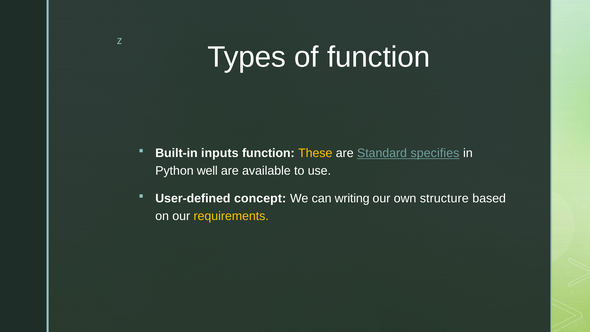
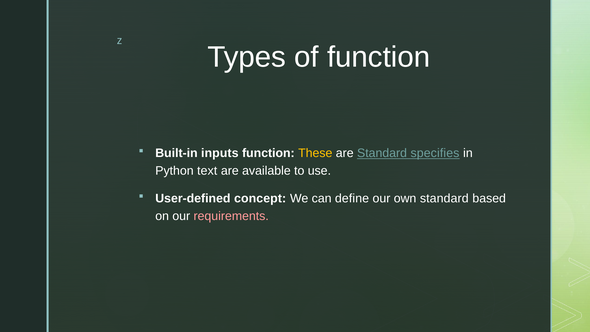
well: well -> text
writing: writing -> define
own structure: structure -> standard
requirements colour: yellow -> pink
